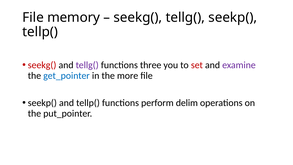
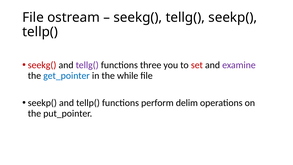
memory: memory -> ostream
more: more -> while
